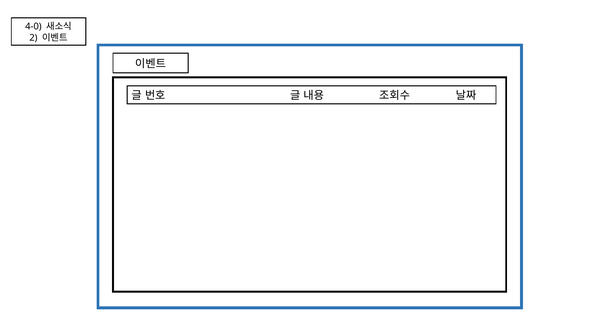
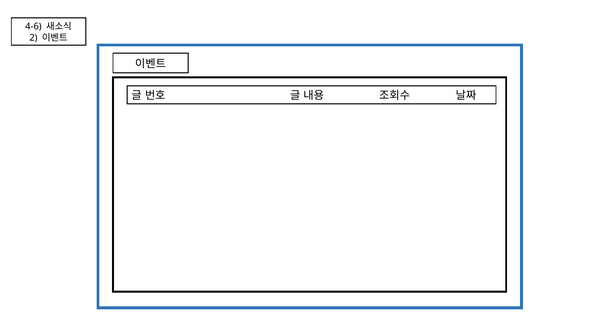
4-0: 4-0 -> 4-6
